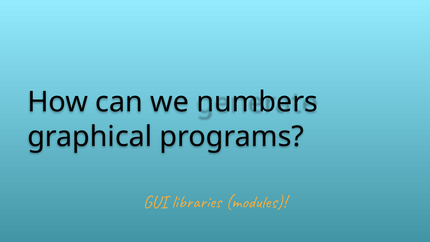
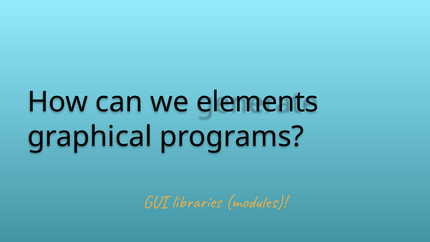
numbers: numbers -> elements
